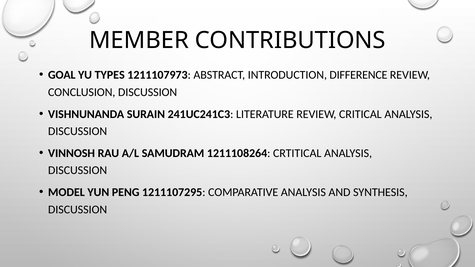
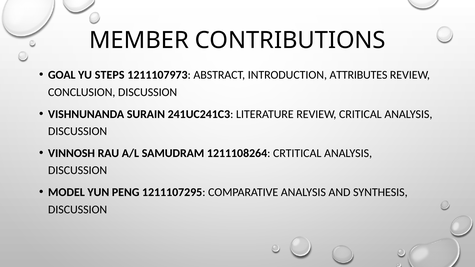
TYPES: TYPES -> STEPS
DIFFERENCE: DIFFERENCE -> ATTRIBUTES
